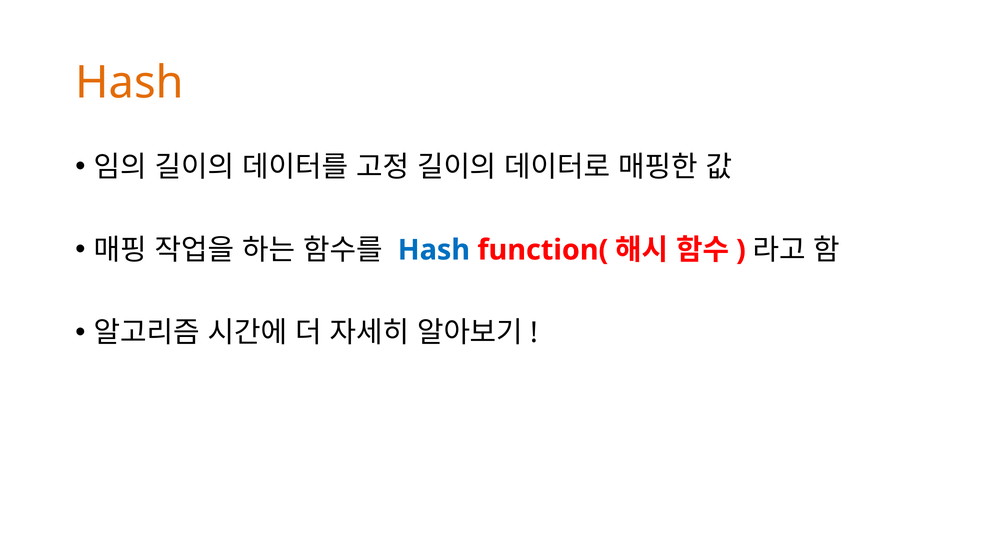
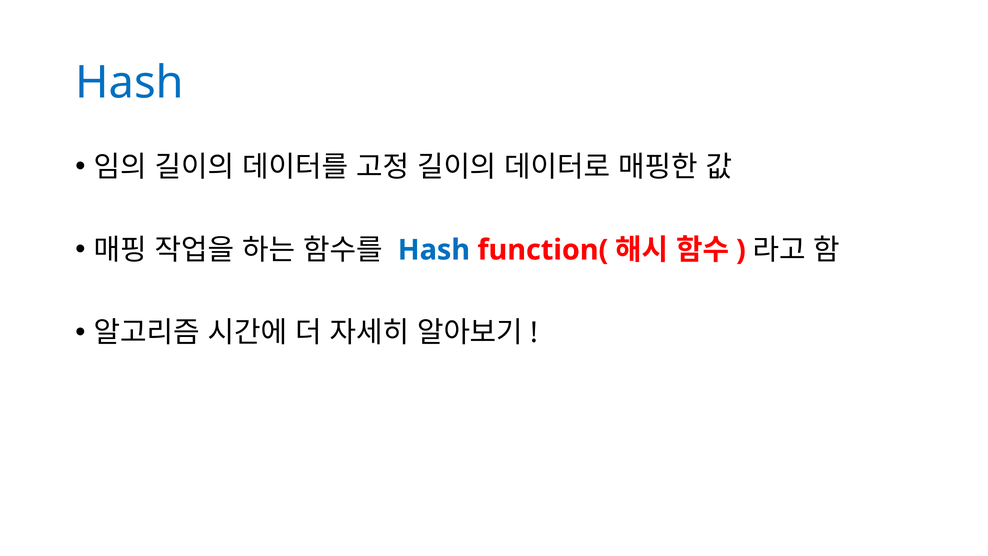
Hash at (130, 83) colour: orange -> blue
